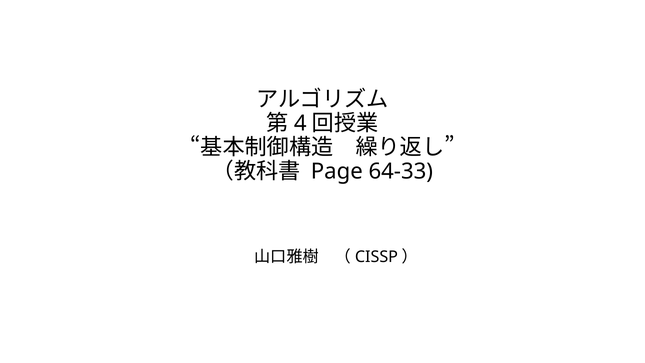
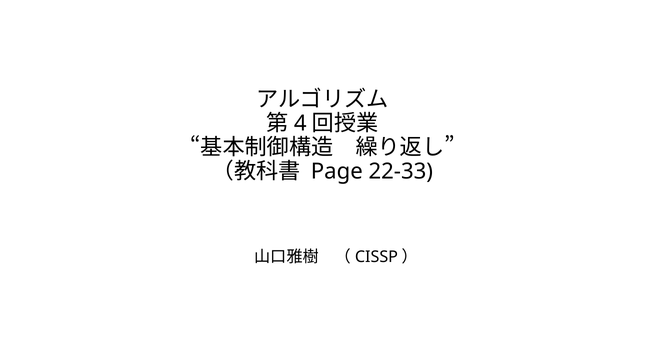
64-33: 64-33 -> 22-33
